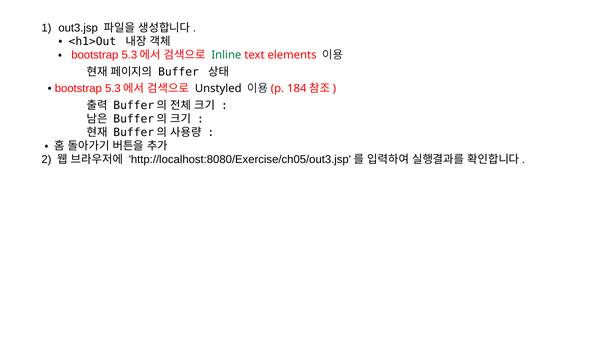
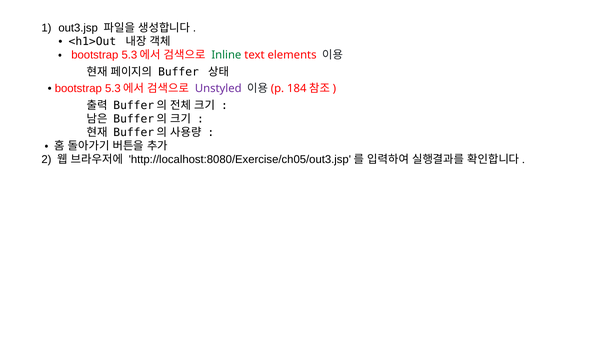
Unstyled colour: black -> purple
